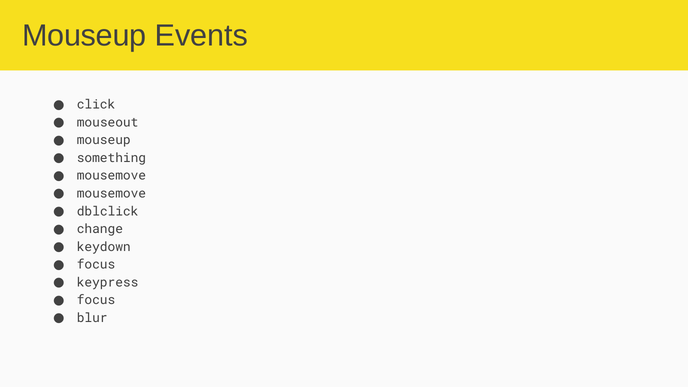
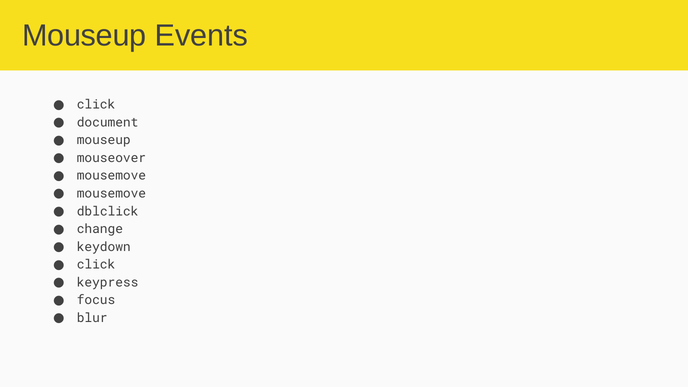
mouseout: mouseout -> document
something: something -> mouseover
focus at (96, 265): focus -> click
